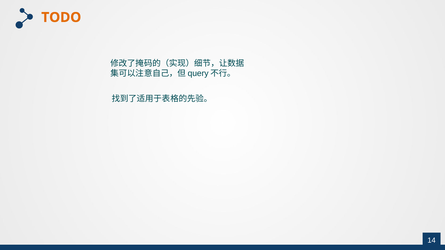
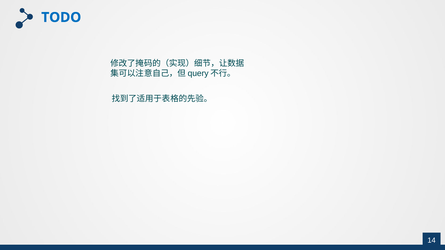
TODO colour: orange -> blue
